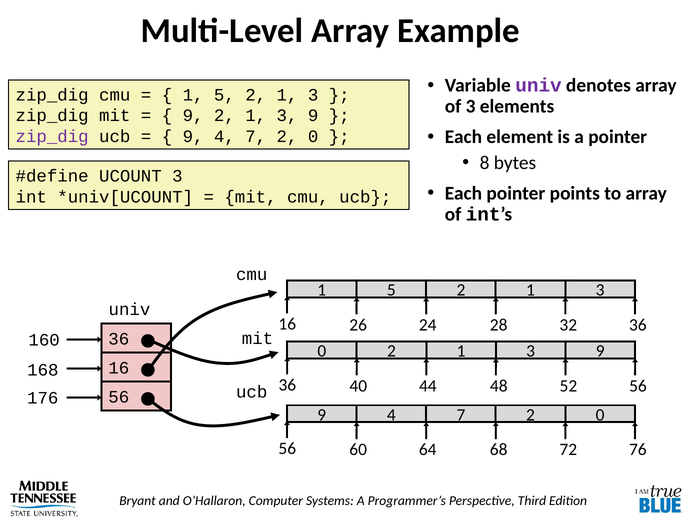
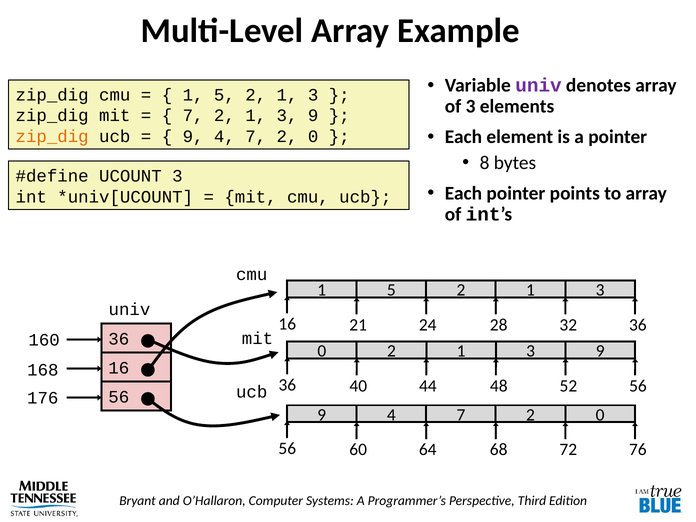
9 at (193, 116): 9 -> 7
zip_dig at (52, 137) colour: purple -> orange
26: 26 -> 21
